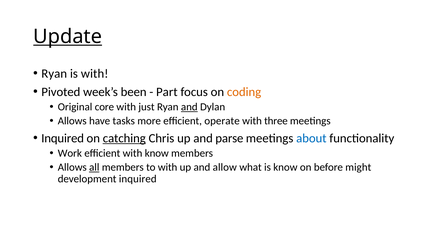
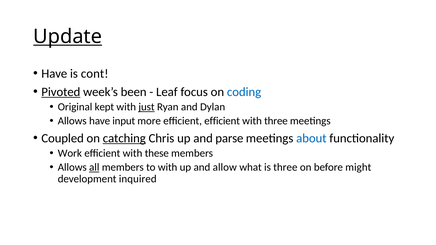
Ryan at (54, 74): Ryan -> Have
is with: with -> cont
Pivoted underline: none -> present
Part: Part -> Leaf
coding colour: orange -> blue
core: core -> kept
just underline: none -> present
and at (189, 107) underline: present -> none
tasks: tasks -> input
efficient operate: operate -> efficient
Inquired at (63, 138): Inquired -> Coupled
with know: know -> these
is know: know -> three
